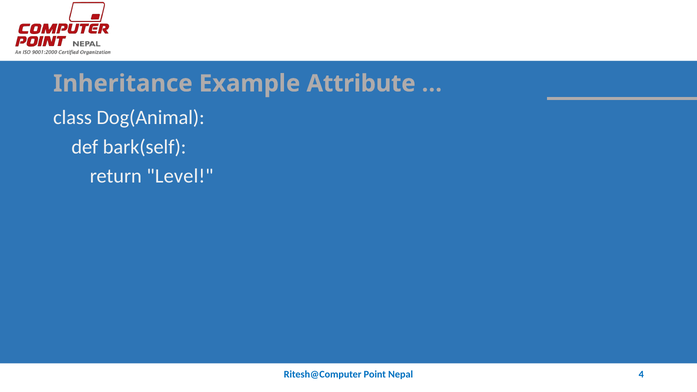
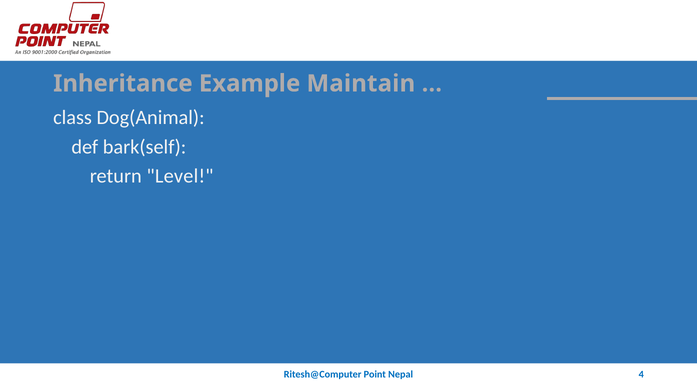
Attribute: Attribute -> Maintain
